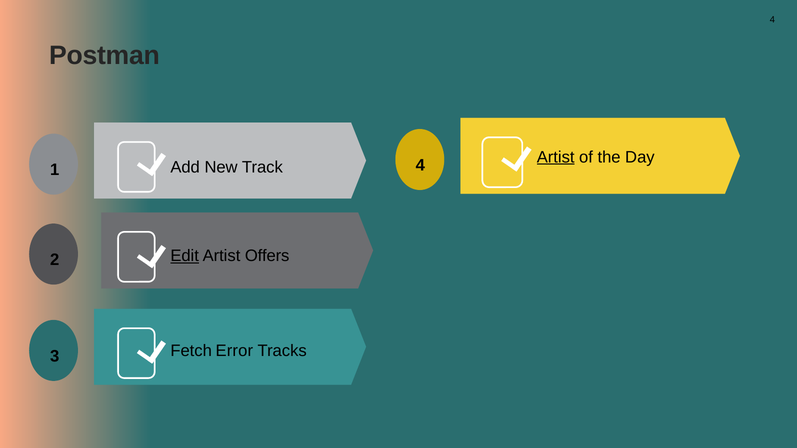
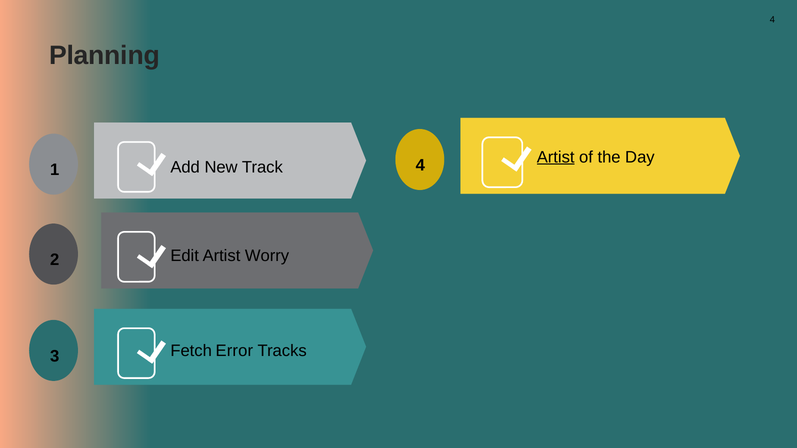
Postman: Postman -> Planning
Edit underline: present -> none
Offers: Offers -> Worry
